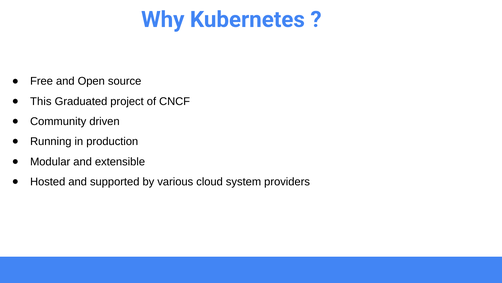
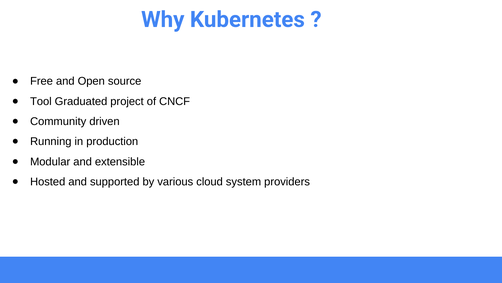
This: This -> Tool
